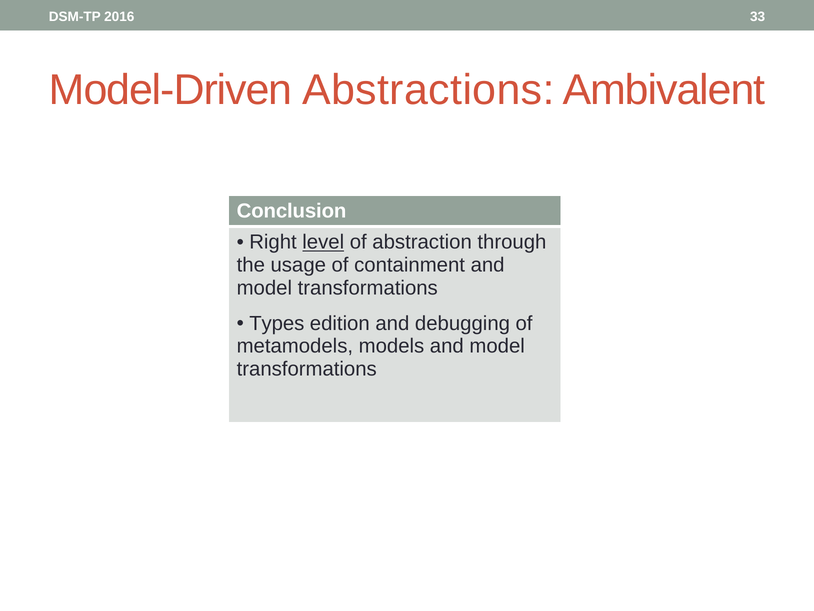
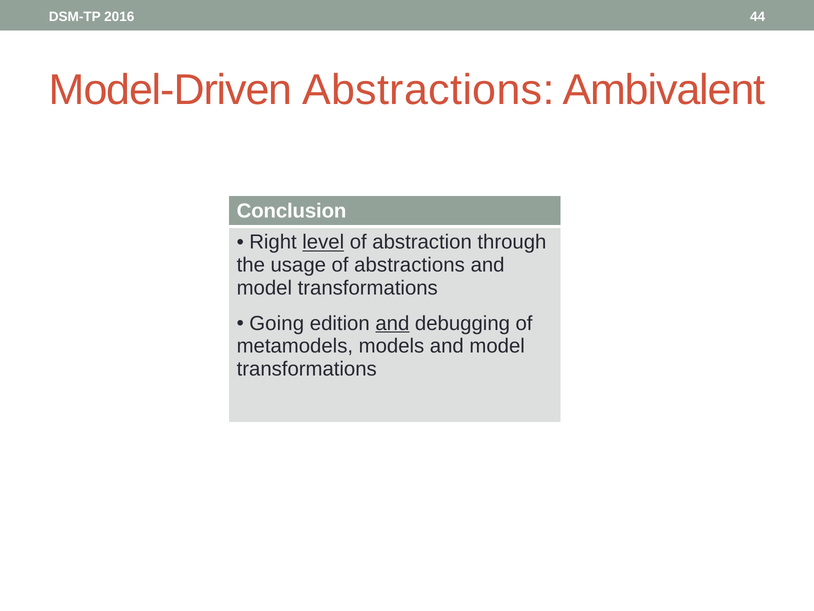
33: 33 -> 44
of containment: containment -> abstractions
Types: Types -> Going
and at (392, 323) underline: none -> present
